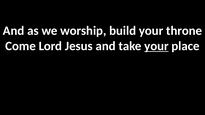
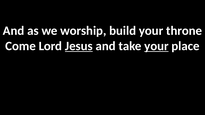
Jesus underline: none -> present
